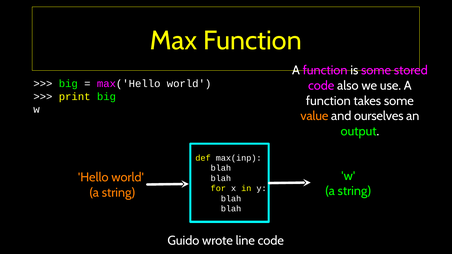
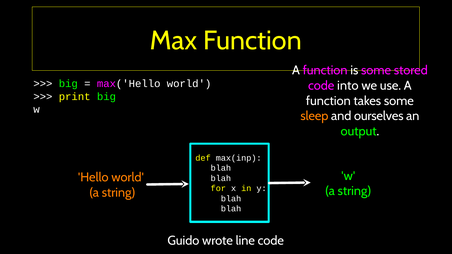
also: also -> into
value: value -> sleep
